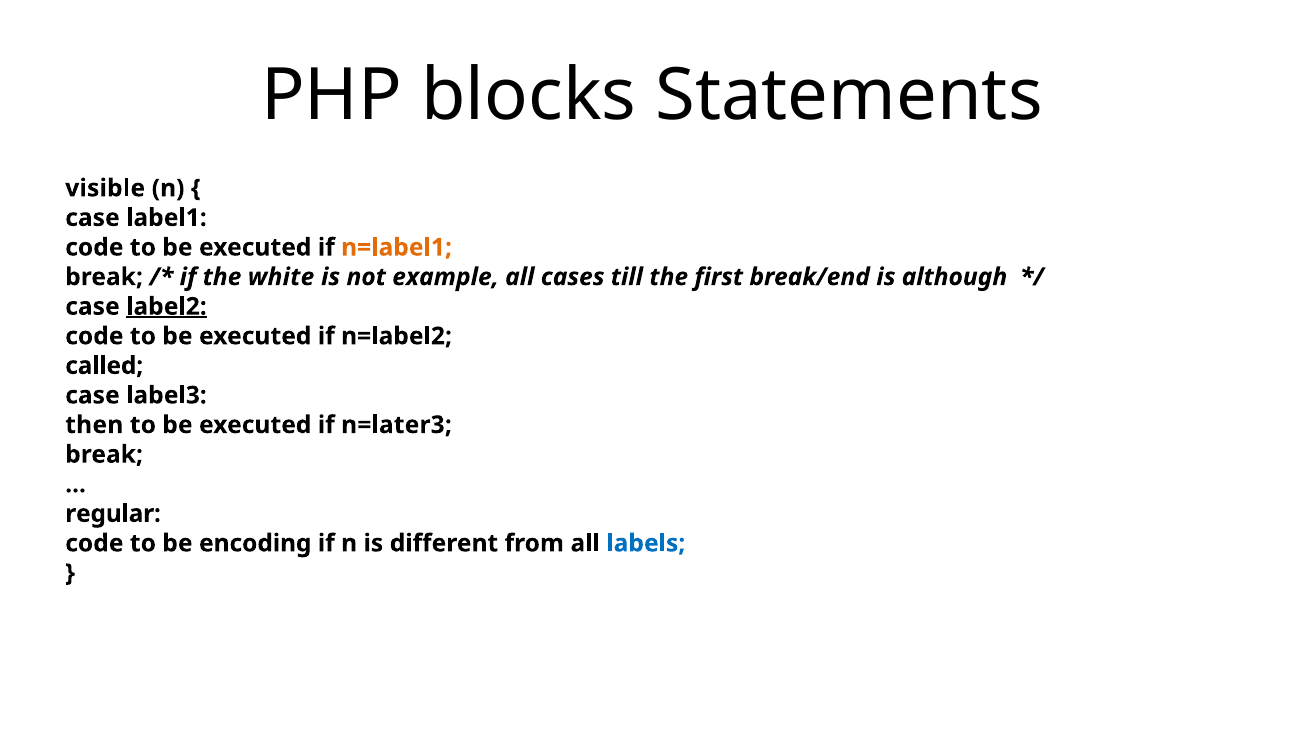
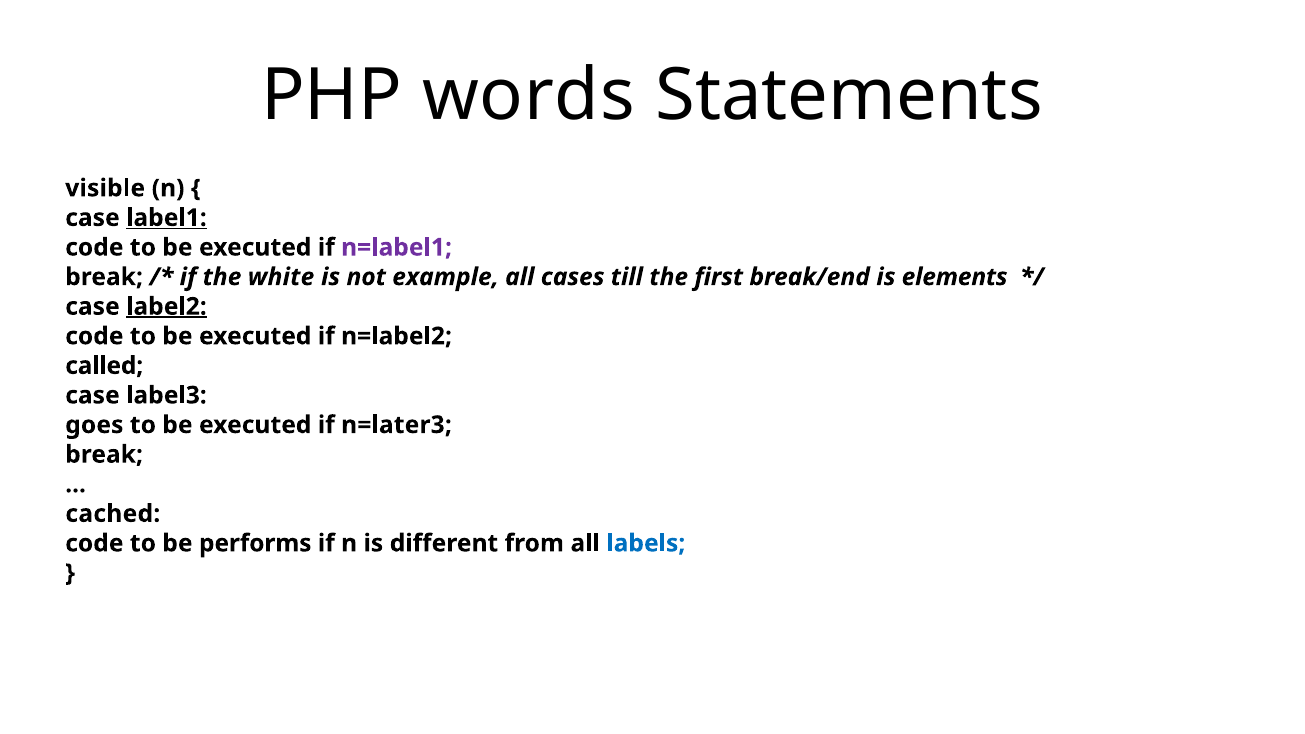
blocks: blocks -> words
label1 underline: none -> present
n=label1 colour: orange -> purple
although: although -> elements
then: then -> goes
regular: regular -> cached
encoding: encoding -> performs
